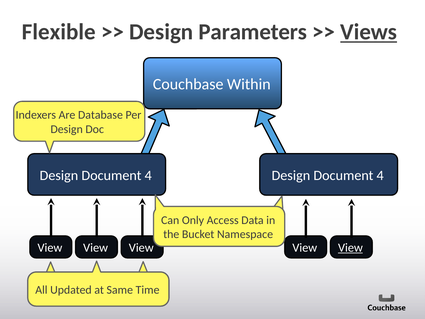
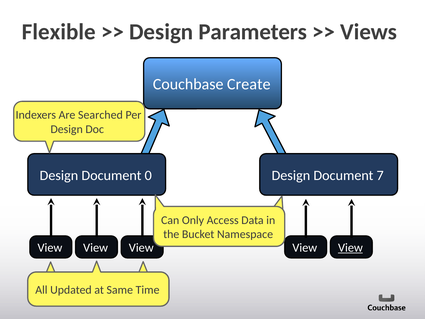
Views underline: present -> none
Within: Within -> Create
Database: Database -> Searched
4 at (148, 175): 4 -> 0
4 at (380, 175): 4 -> 7
